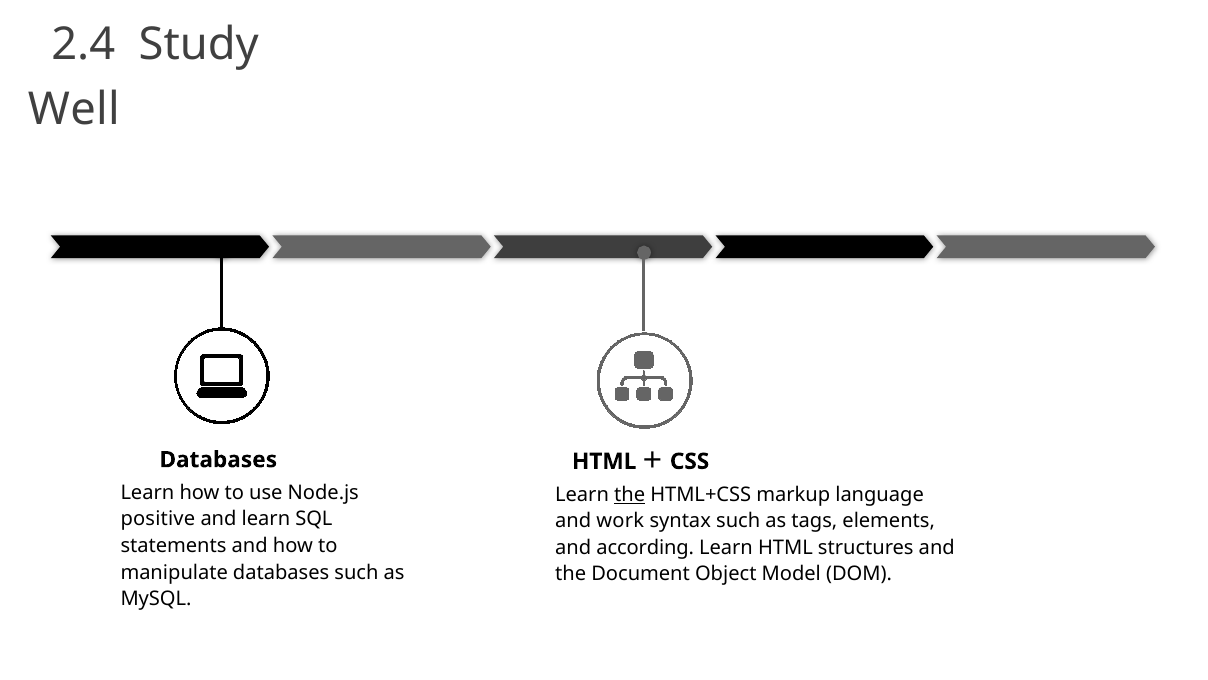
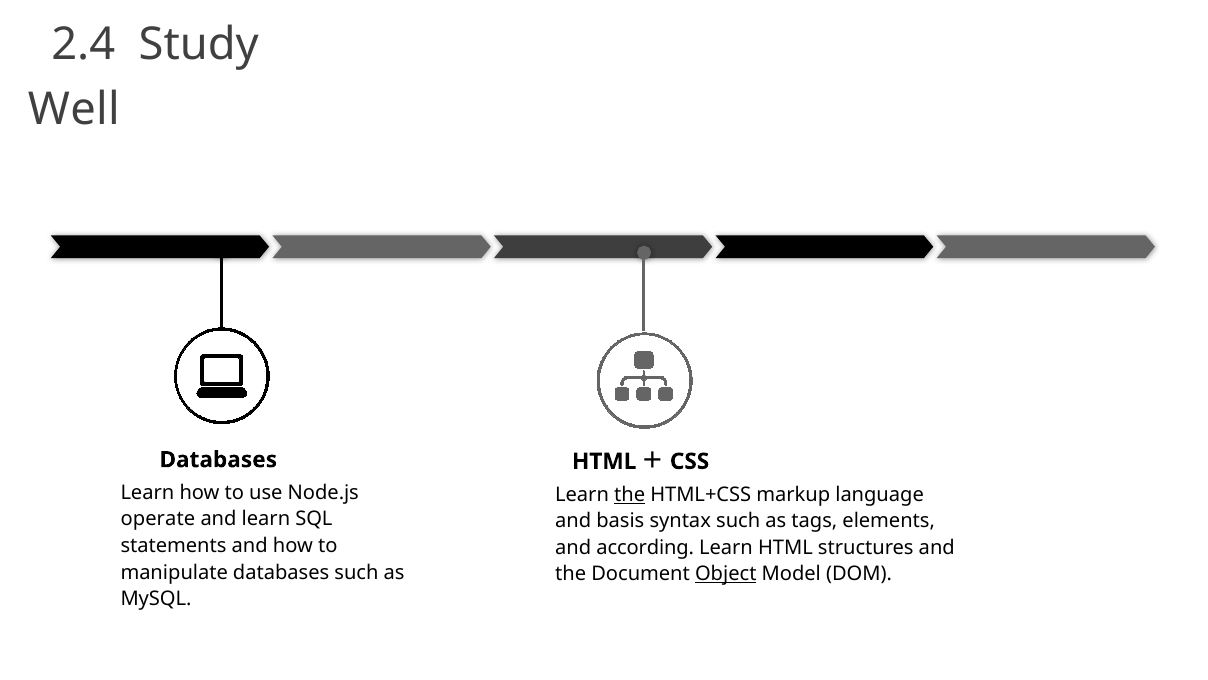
positive: positive -> operate
work: work -> basis
Object underline: none -> present
